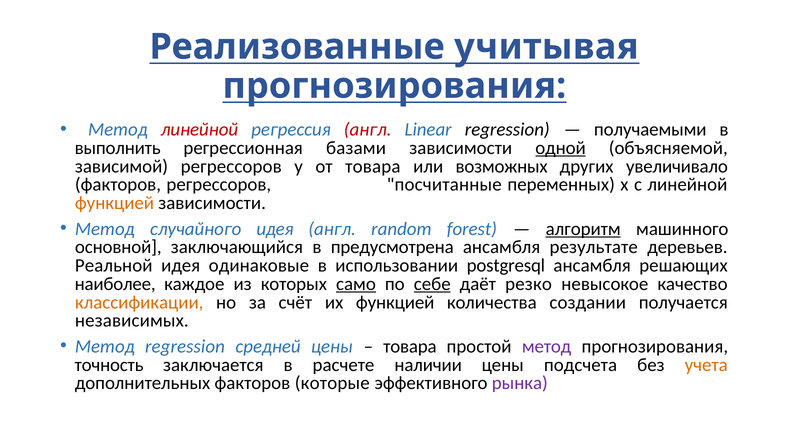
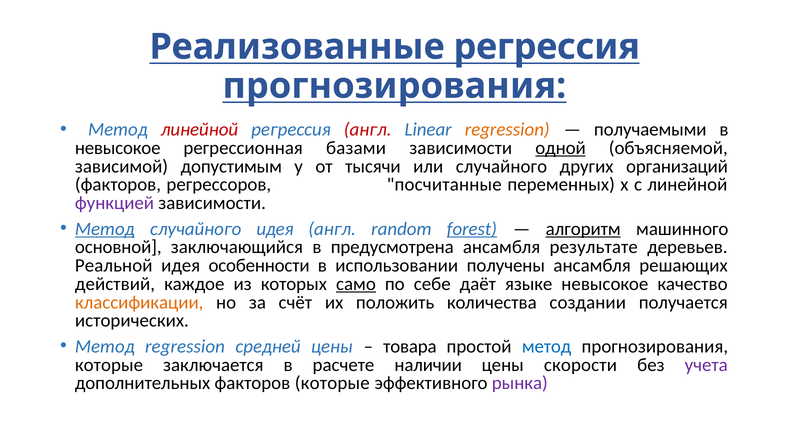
Реализованные учитывая: учитывая -> регрессия
regression at (507, 130) colour: black -> orange
выполнить at (118, 148): выполнить -> невысокое
зависимой регрессоров: регрессоров -> допустимым
от товара: товара -> тысячи
или возможных: возможных -> случайного
увеличивало: увеличивало -> организаций
функцией at (114, 203) colour: orange -> purple
Метод at (105, 229) underline: none -> present
forest underline: none -> present
одинаковые: одинаковые -> особенности
postgresql: postgresql -> получены
наиболее: наиболее -> действий
себе underline: present -> none
резко: резко -> языке
их функцией: функцией -> положить
независимых: независимых -> исторических
метод at (547, 346) colour: purple -> blue
точность at (109, 365): точность -> которые
подсчета: подсчета -> скорости
учета colour: orange -> purple
